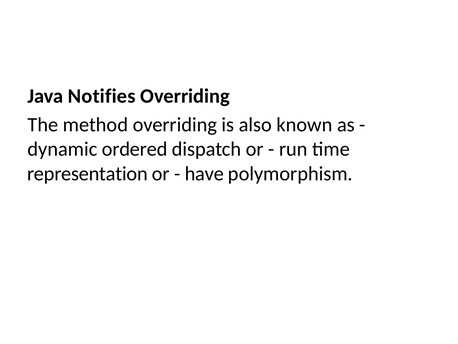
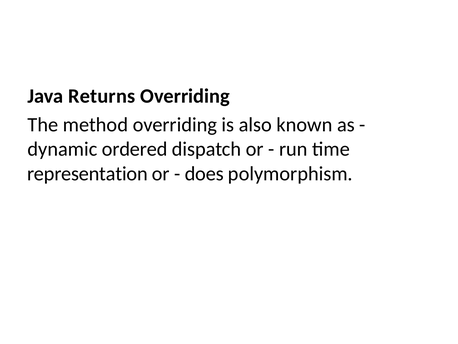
Notifies: Notifies -> Returns
have: have -> does
